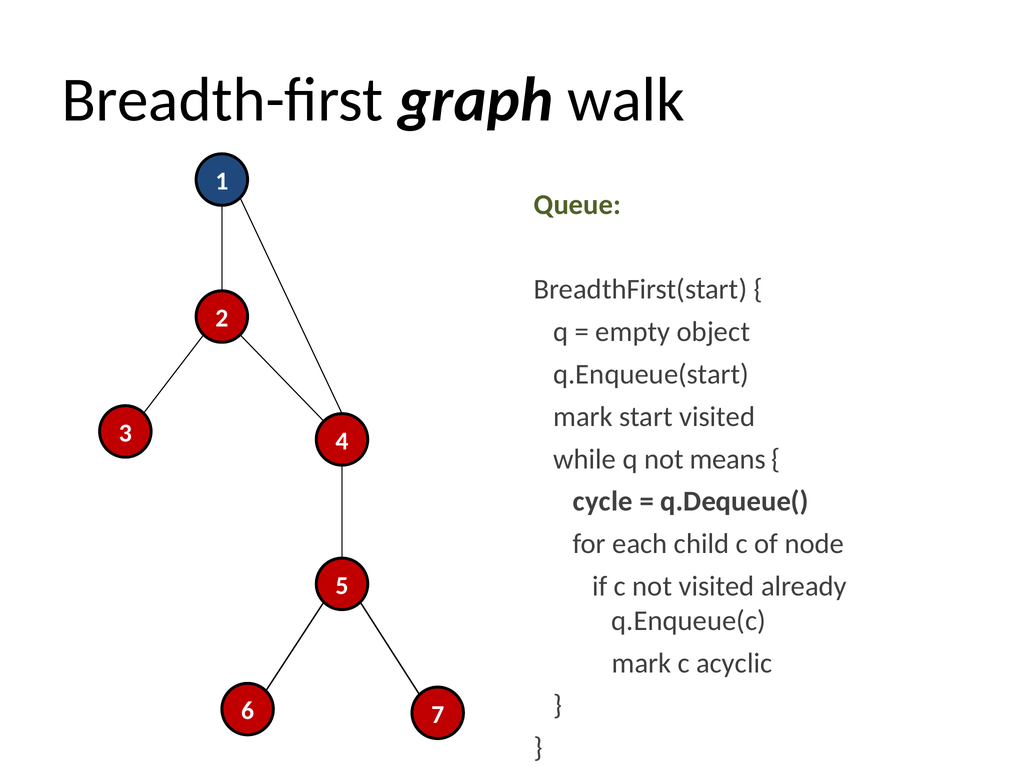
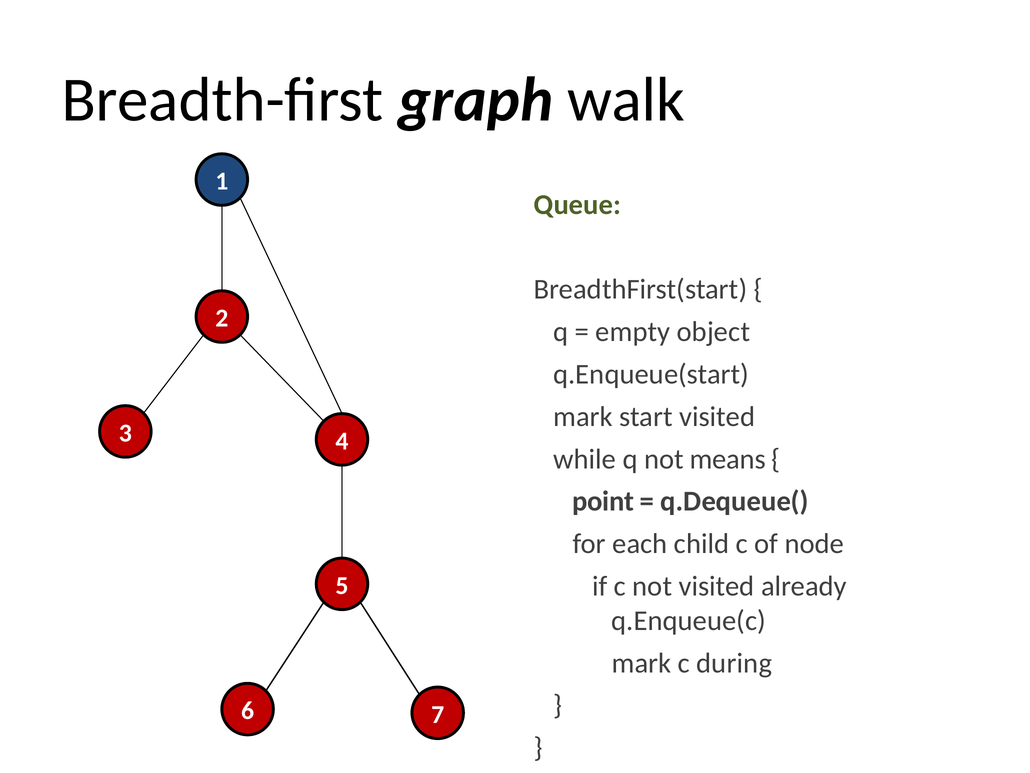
cycle: cycle -> point
acyclic: acyclic -> during
